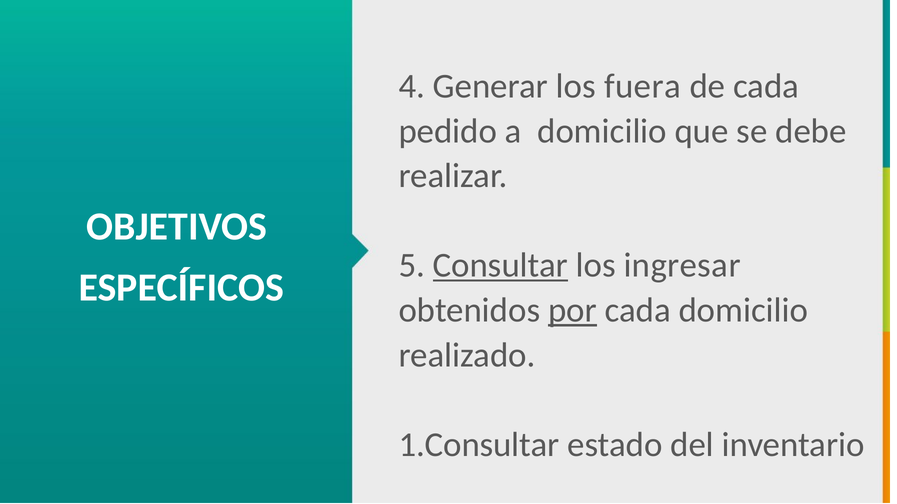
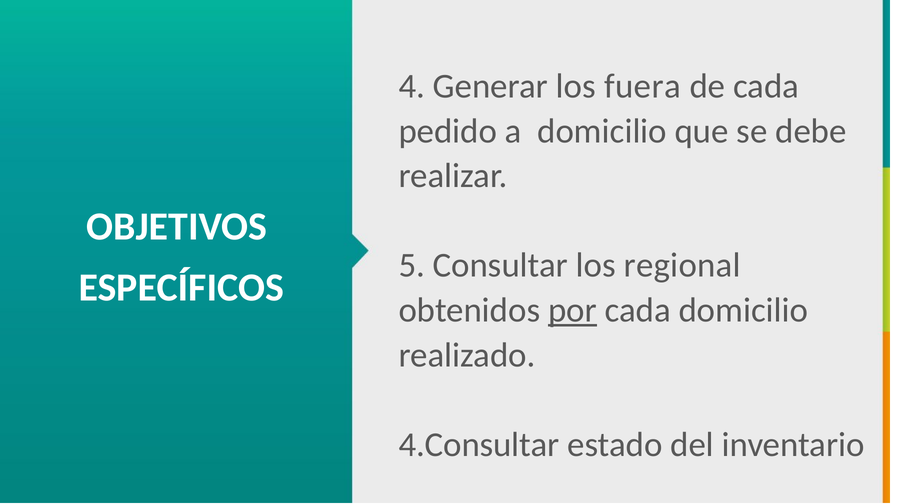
Consultar underline: present -> none
ingresar: ingresar -> regional
1.Consultar: 1.Consultar -> 4.Consultar
